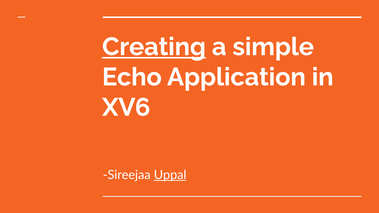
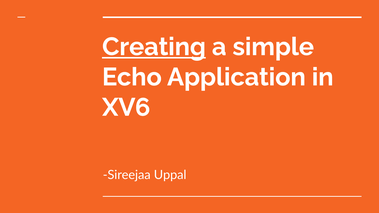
Uppal underline: present -> none
